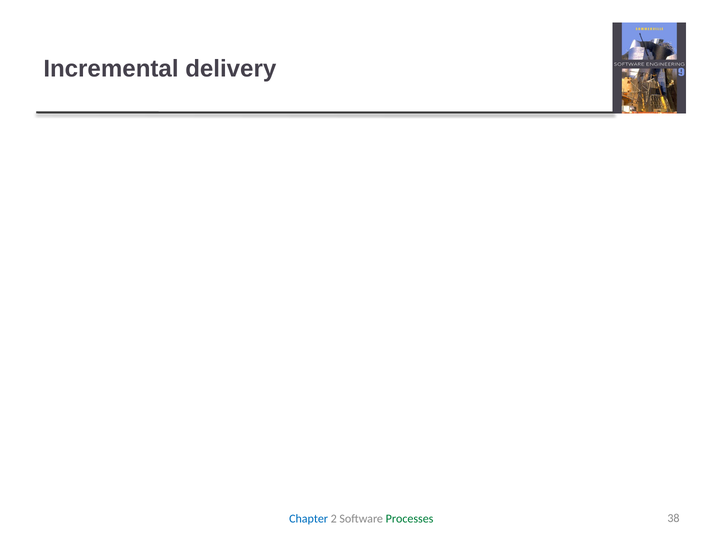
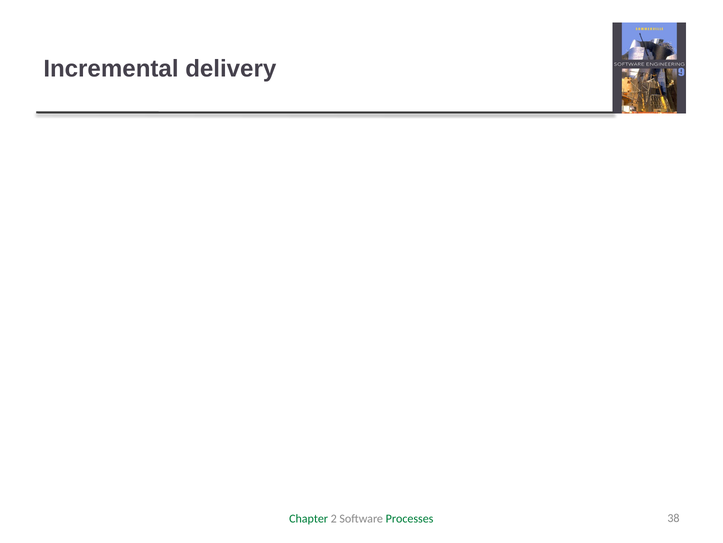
Chapter colour: blue -> green
